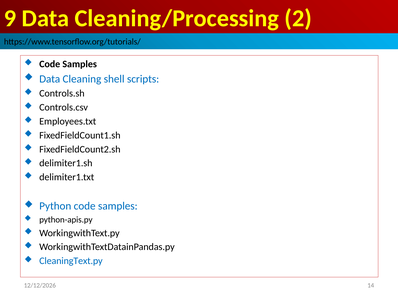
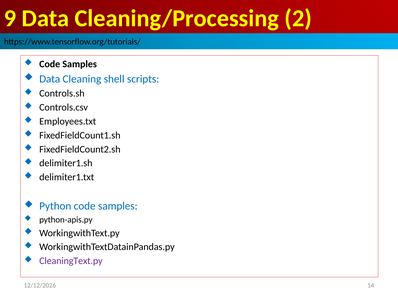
CleaningText.py colour: blue -> purple
